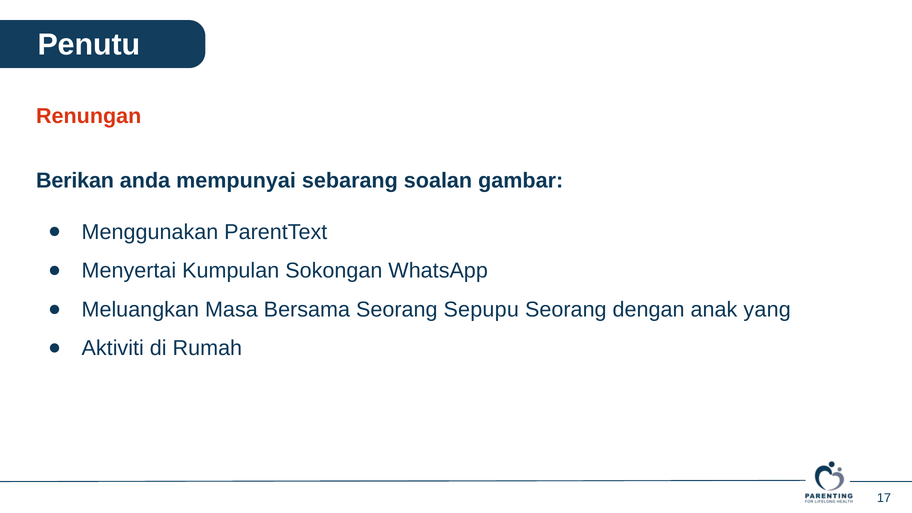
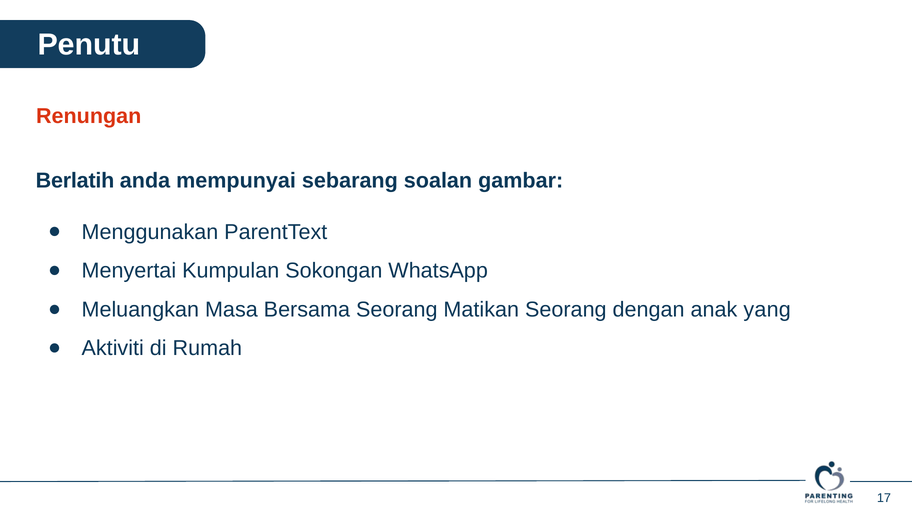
Berikan: Berikan -> Berlatih
Sepupu: Sepupu -> Matikan
